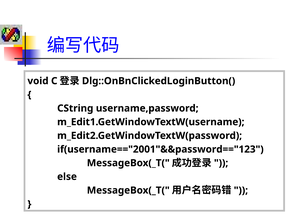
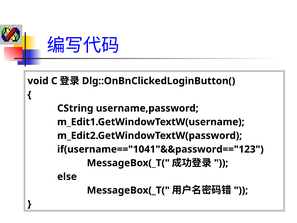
if(username=="2001"&&password=="123: if(username=="2001"&&password=="123 -> if(username=="1041"&&password=="123
